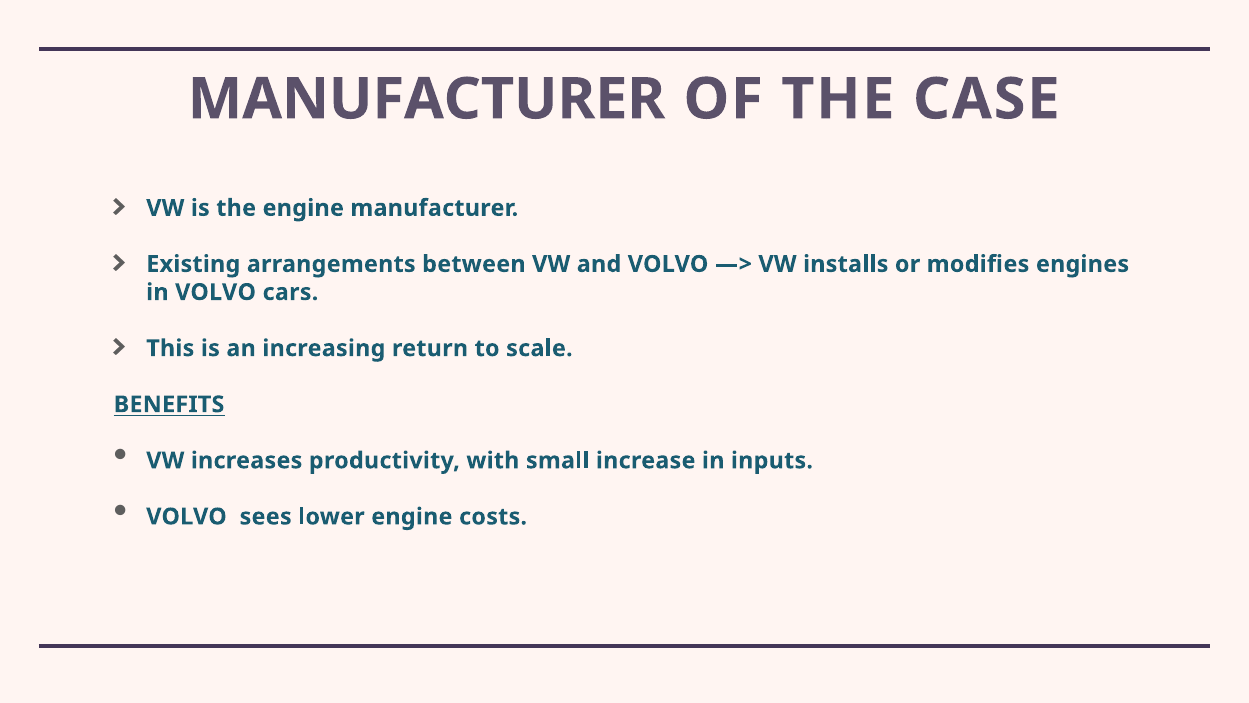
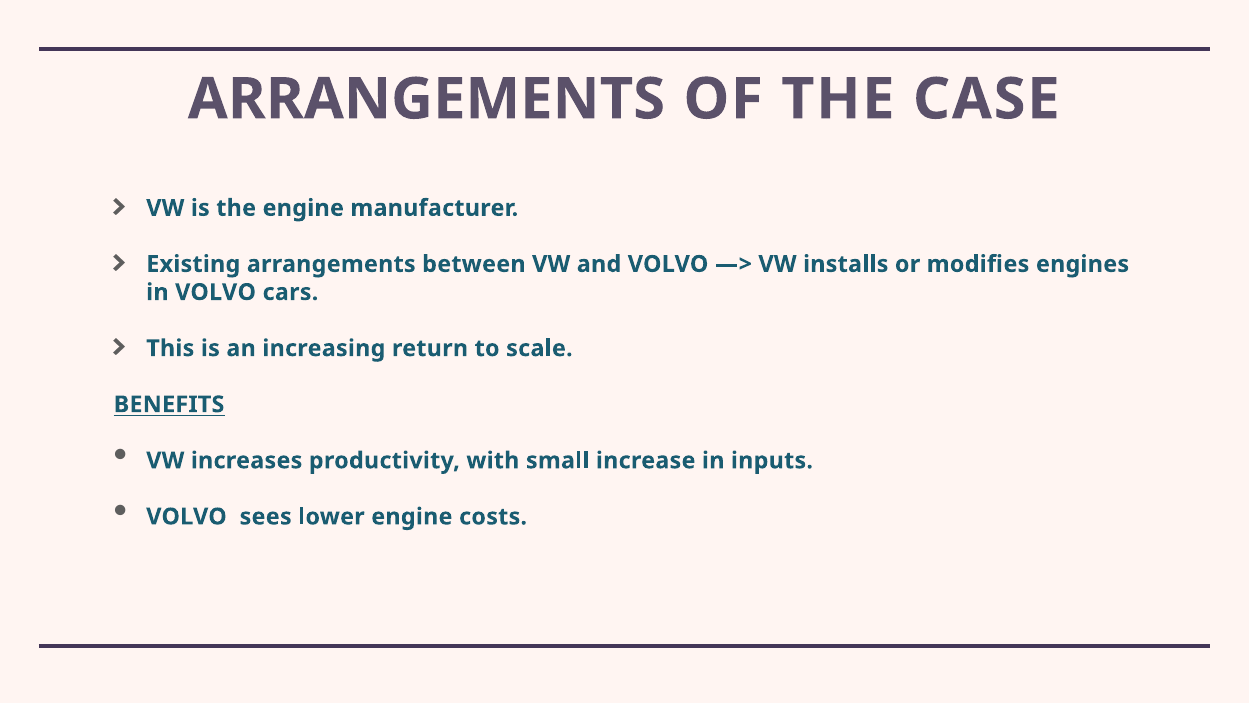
MANUFACTURER at (427, 99): MANUFACTURER -> ARRANGEMENTS
